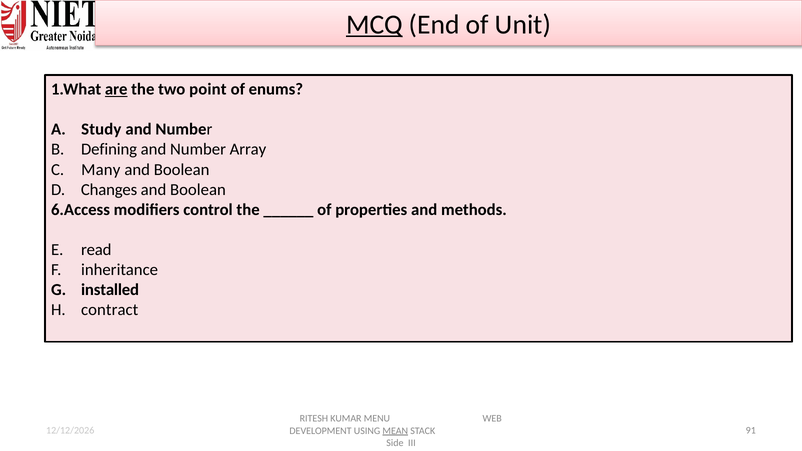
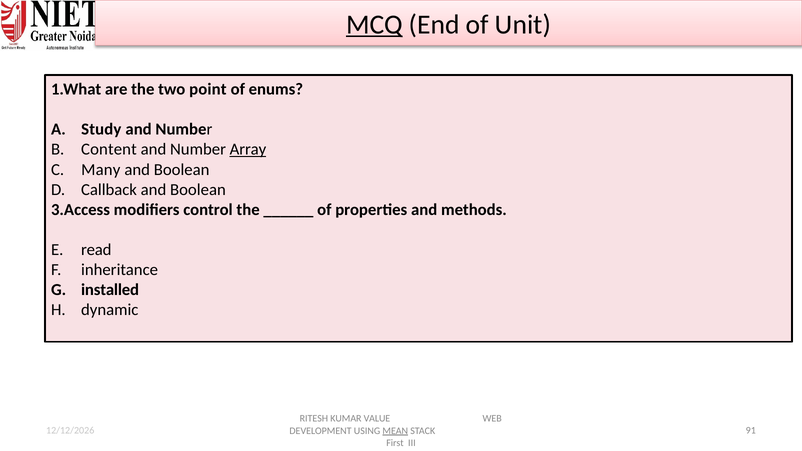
are underline: present -> none
Defining: Defining -> Content
Array underline: none -> present
Changes: Changes -> Callback
6.Access: 6.Access -> 3.Access
contract: contract -> dynamic
MENU: MENU -> VALUE
Side: Side -> First
